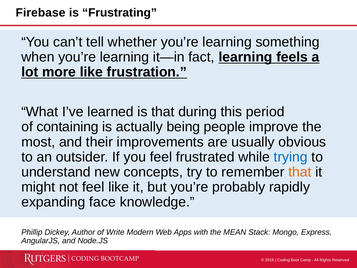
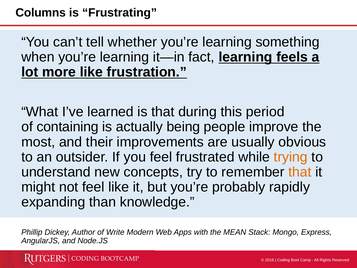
Firebase: Firebase -> Columns
trying colour: blue -> orange
face: face -> than
